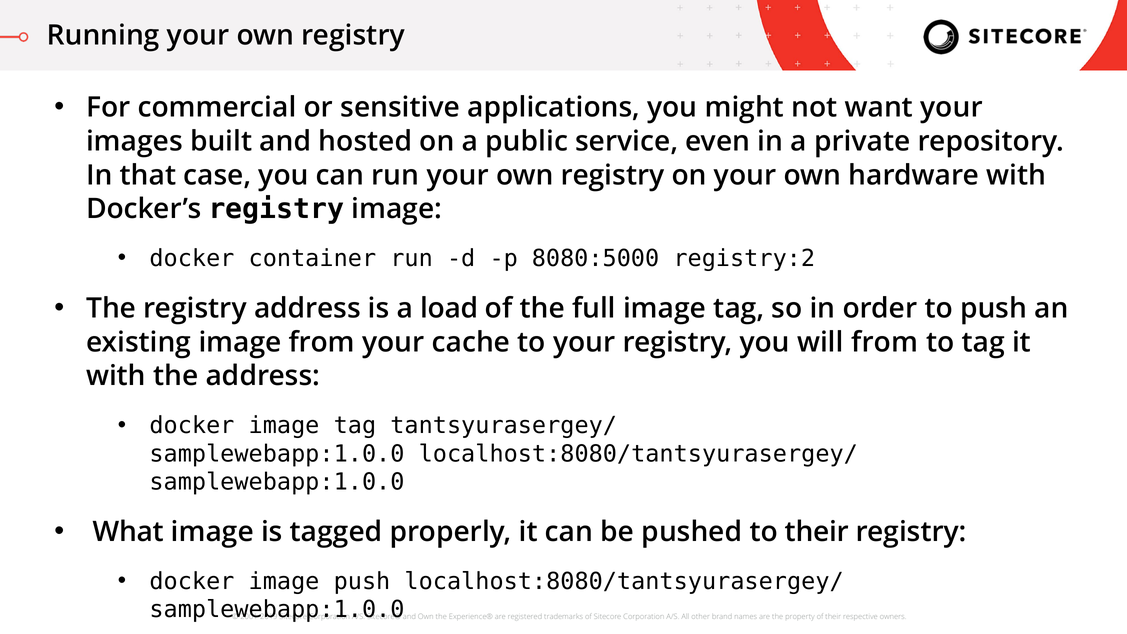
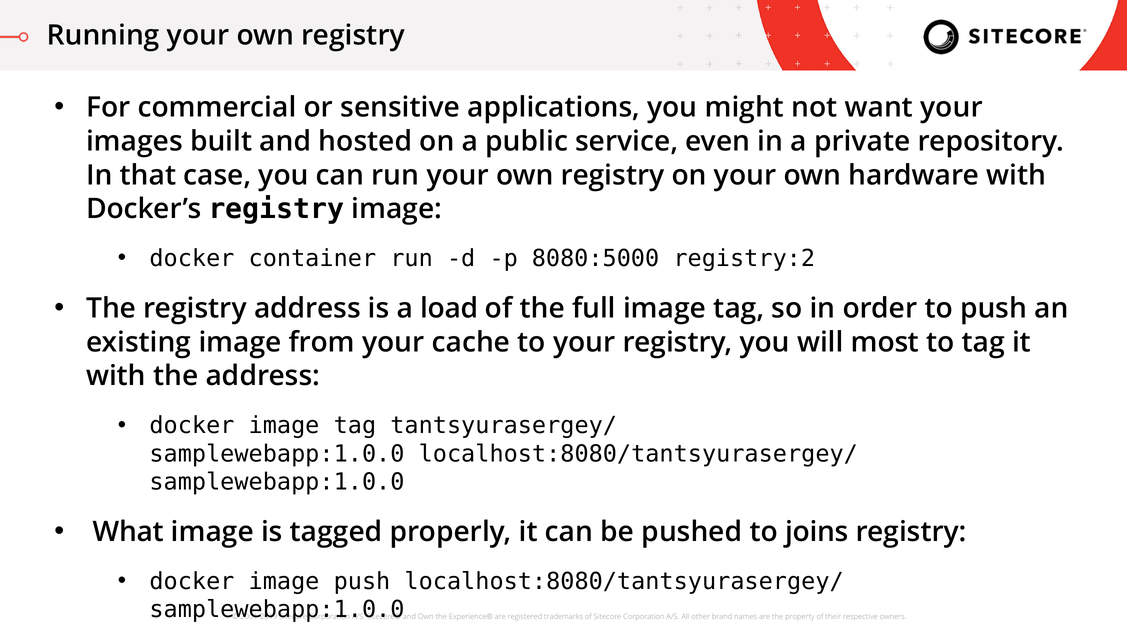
will from: from -> most
to their: their -> joins
